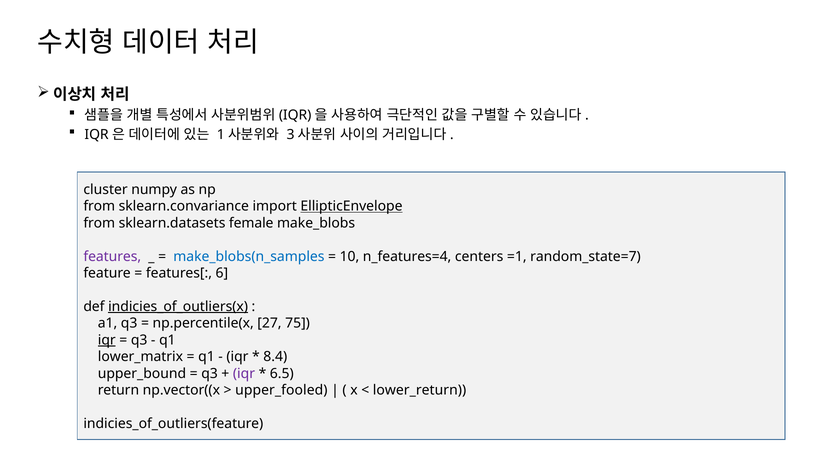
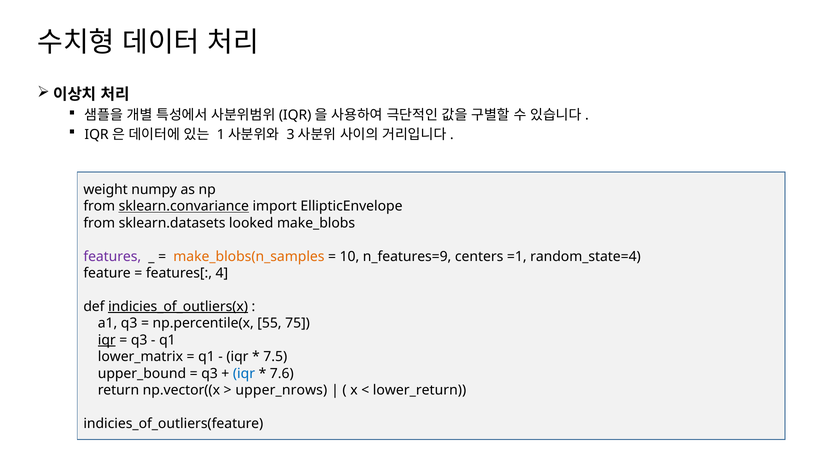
cluster: cluster -> weight
sklearn.convariance underline: none -> present
EllipticEnvelope underline: present -> none
female: female -> looked
make_blobs(n_samples colour: blue -> orange
n_features=4: n_features=4 -> n_features=9
random_state=7: random_state=7 -> random_state=4
6: 6 -> 4
27: 27 -> 55
8.4: 8.4 -> 7.5
iqr at (244, 374) colour: purple -> blue
6.5: 6.5 -> 7.6
upper_fooled: upper_fooled -> upper_nrows
